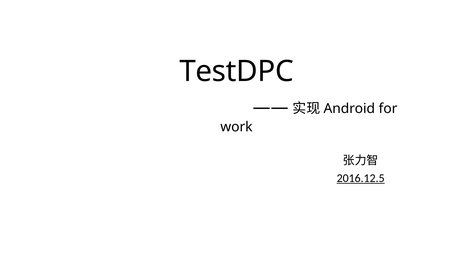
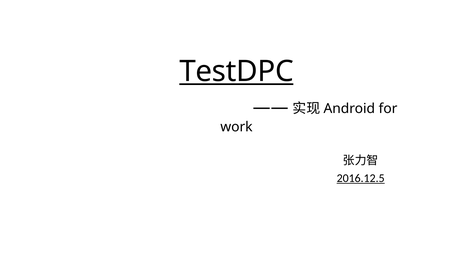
TestDPC underline: none -> present
